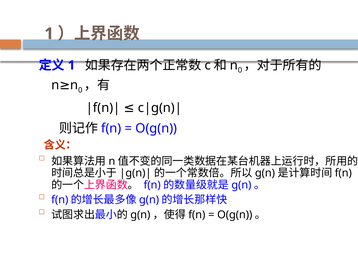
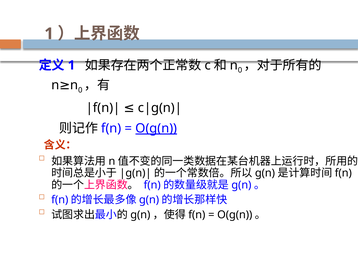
Ο(g(n at (156, 128) underline: none -> present
